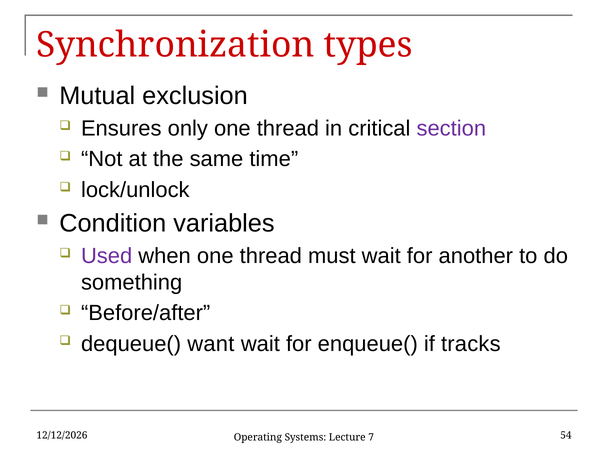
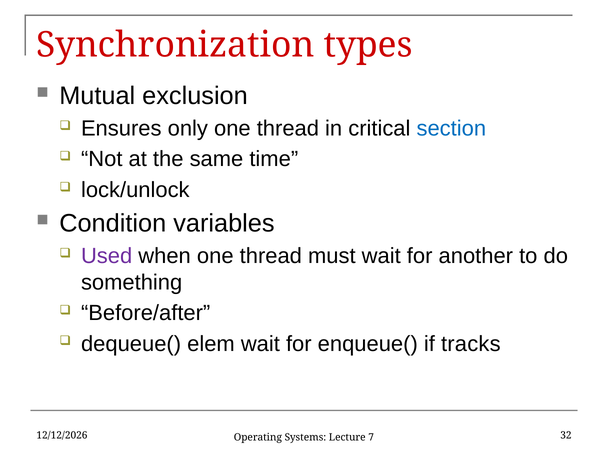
section colour: purple -> blue
want: want -> elem
54: 54 -> 32
